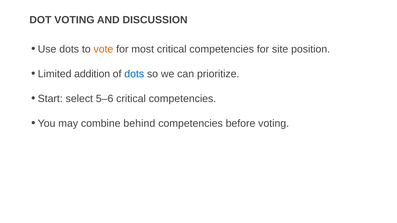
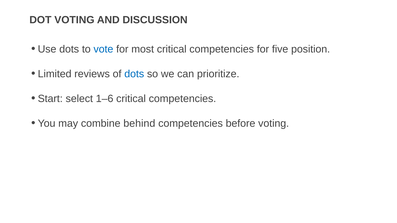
vote colour: orange -> blue
site: site -> five
addition: addition -> reviews
5–6: 5–6 -> 1–6
